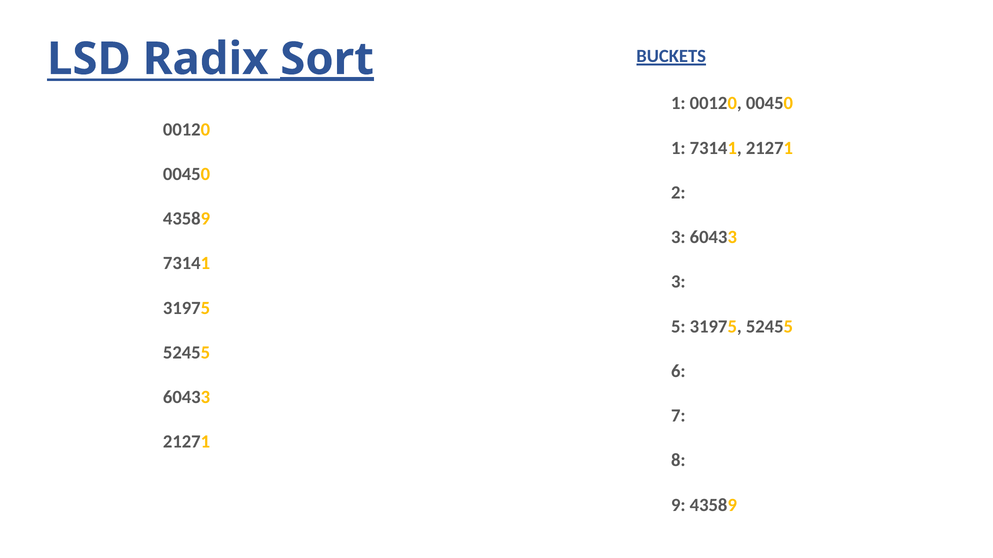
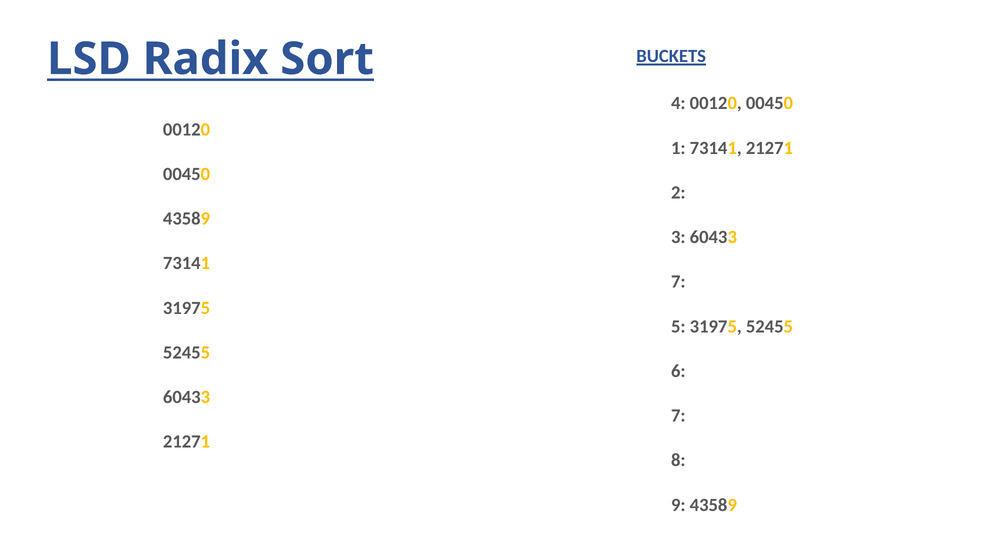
Sort underline: present -> none
1 at (678, 103): 1 -> 4
3 at (678, 282): 3 -> 7
